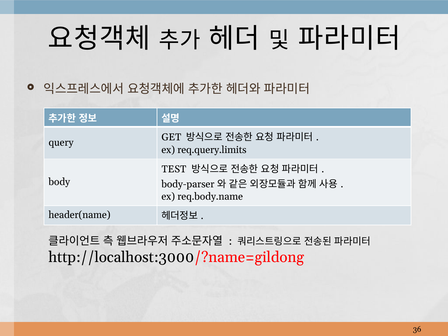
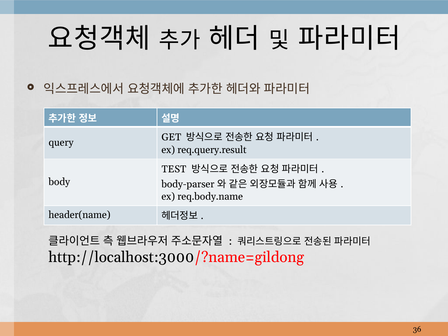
req.query.limits: req.query.limits -> req.query.result
